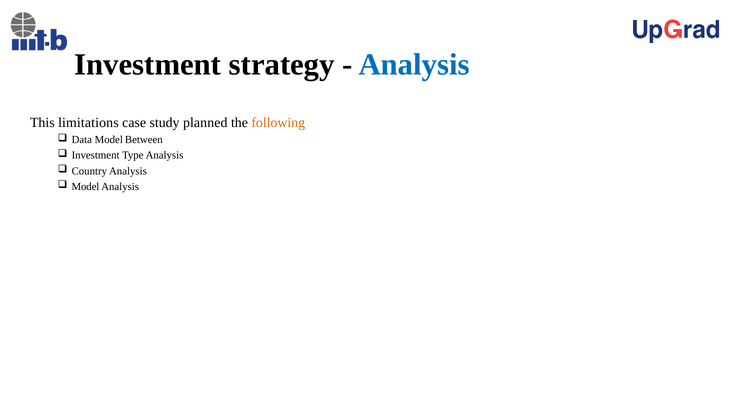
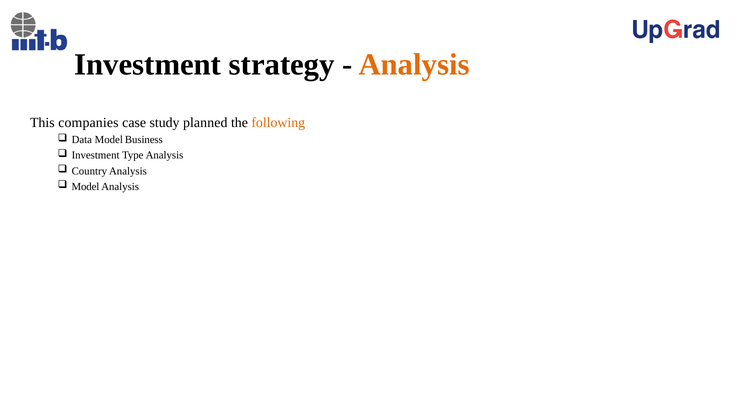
Analysis at (414, 65) colour: blue -> orange
limitations: limitations -> companies
Between: Between -> Business
